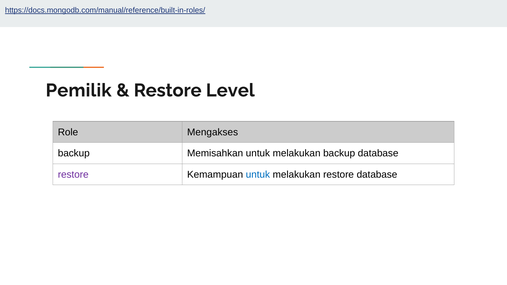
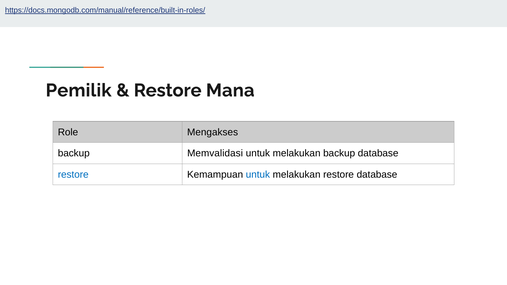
Level: Level -> Mana
Memisahkan: Memisahkan -> Memvalidasi
restore at (73, 175) colour: purple -> blue
